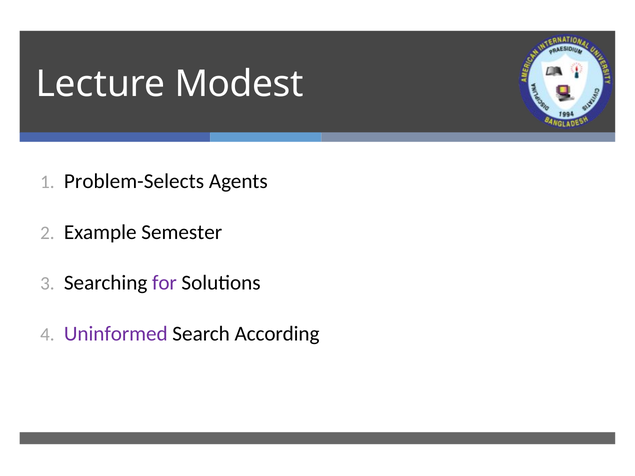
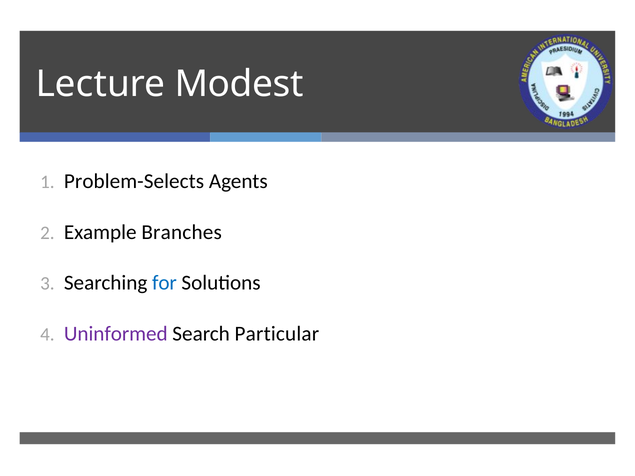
Semester: Semester -> Branches
for colour: purple -> blue
According: According -> Particular
